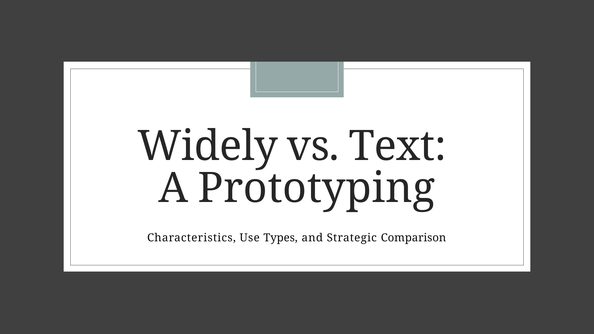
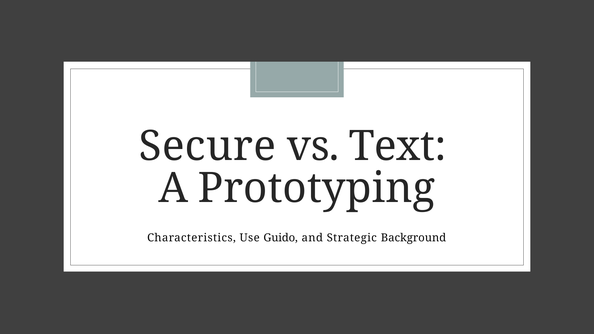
Widely: Widely -> Secure
Types: Types -> Guido
Comparison: Comparison -> Background
